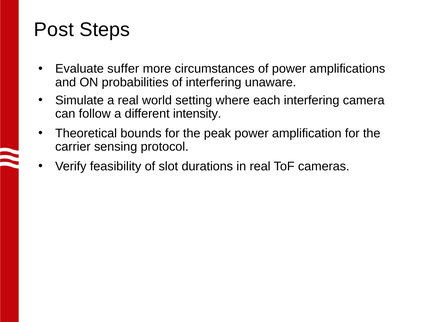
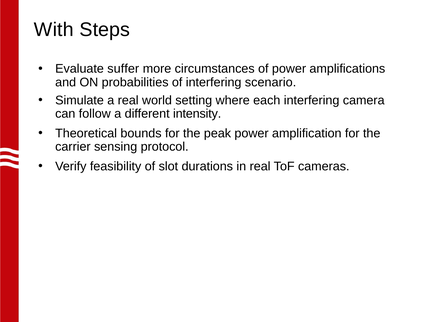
Post: Post -> With
unaware: unaware -> scenario
